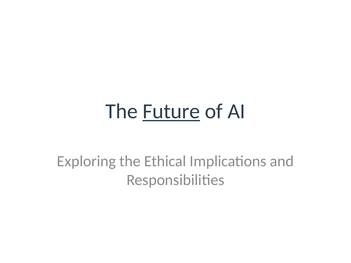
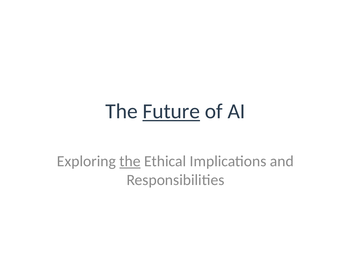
the at (130, 161) underline: none -> present
